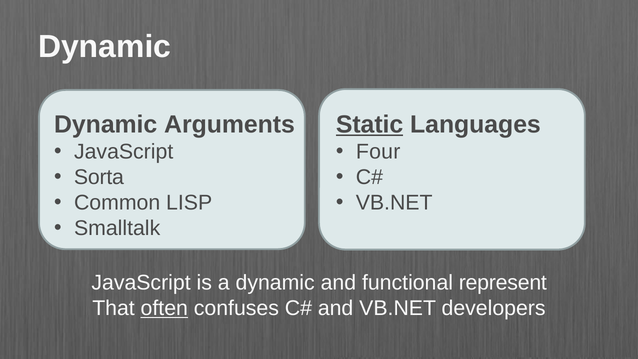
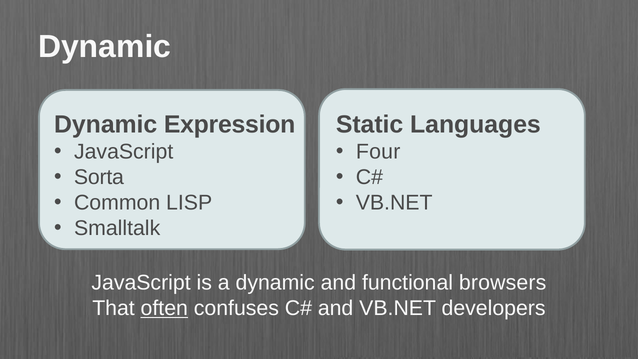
Arguments: Arguments -> Expression
Static underline: present -> none
represent: represent -> browsers
